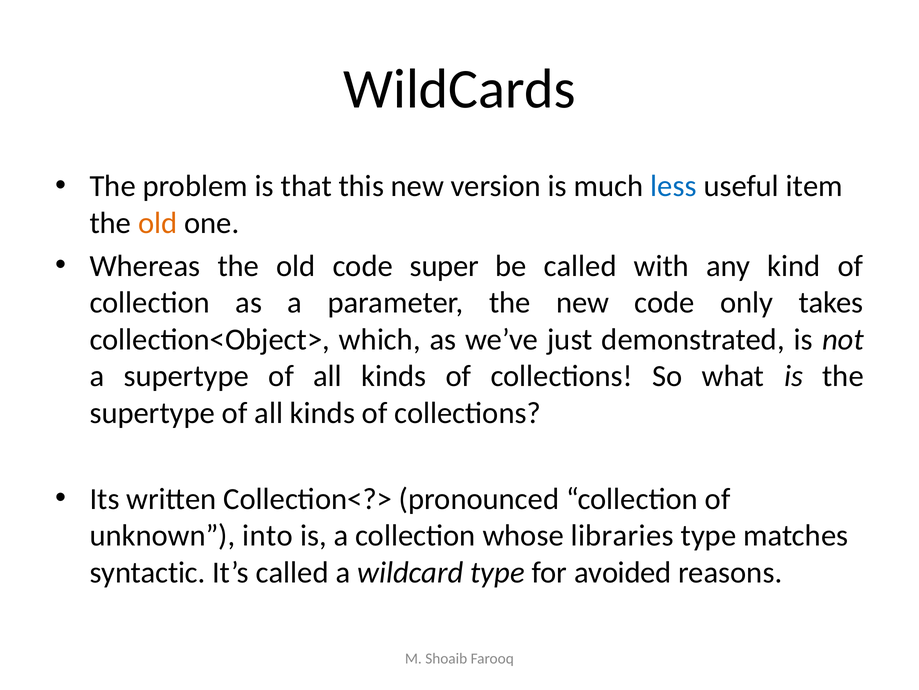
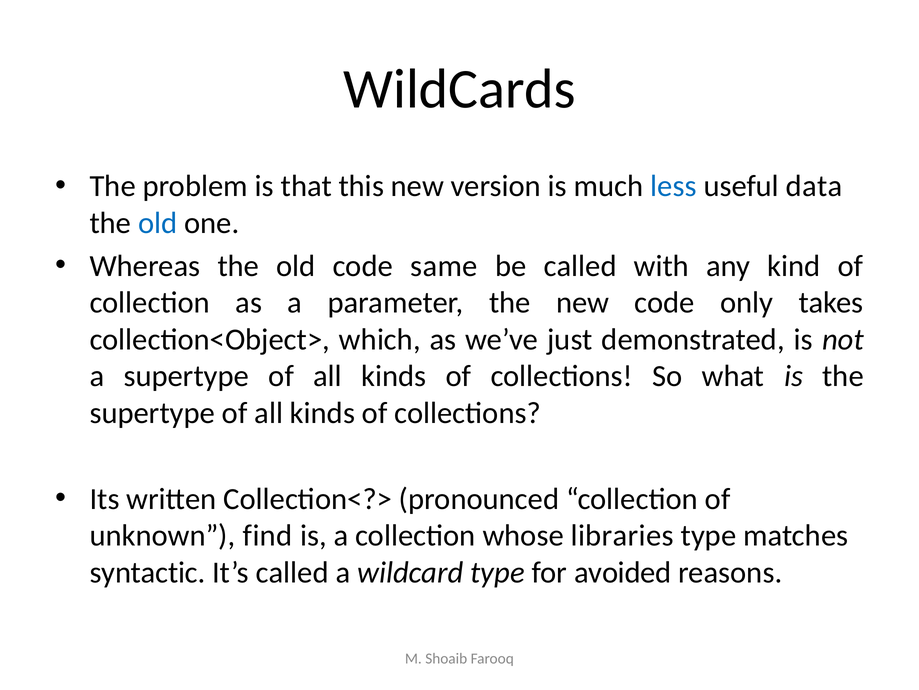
item: item -> data
old at (158, 223) colour: orange -> blue
super: super -> same
into: into -> find
